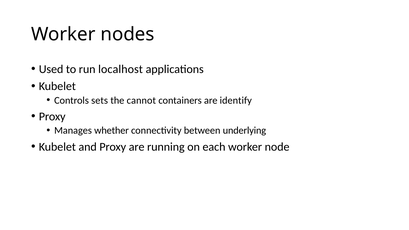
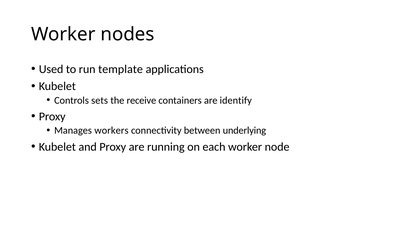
localhost: localhost -> template
cannot: cannot -> receive
whether: whether -> workers
